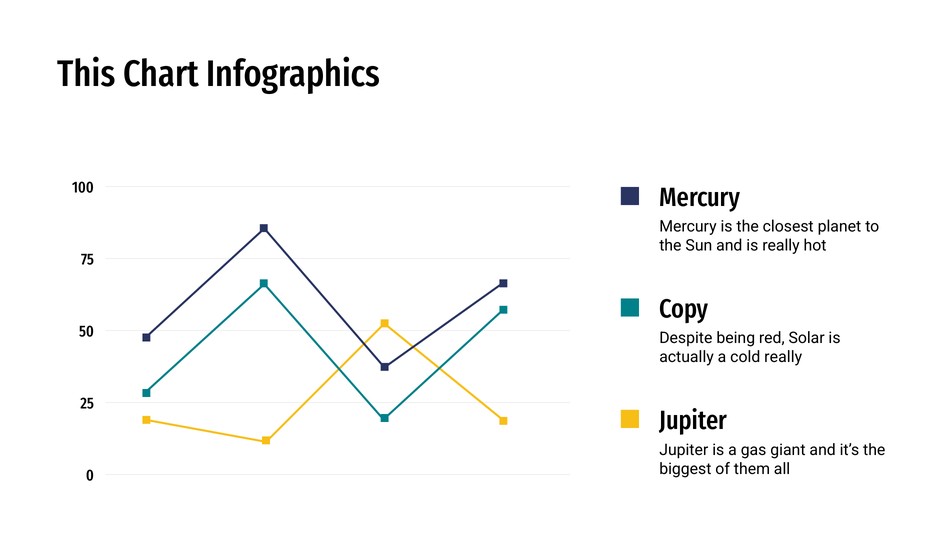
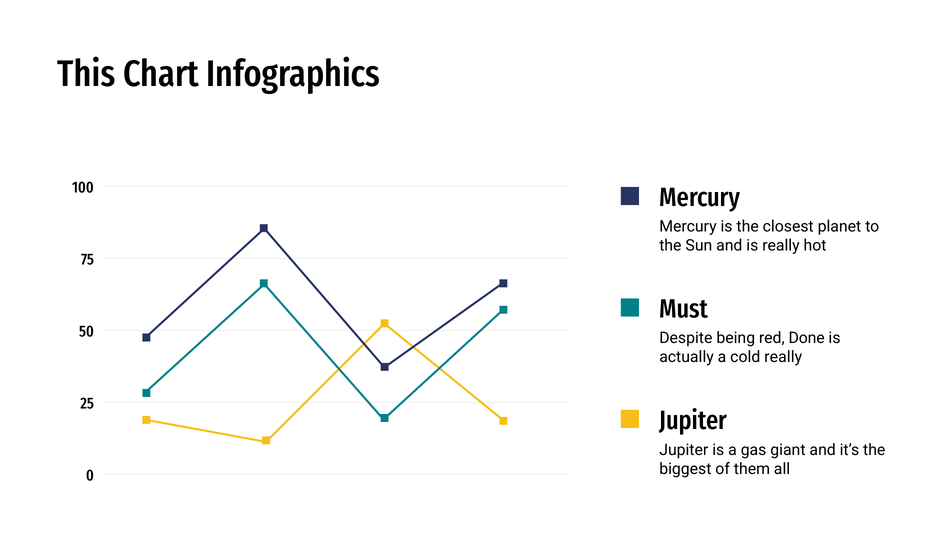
Copy: Copy -> Must
Solar: Solar -> Done
